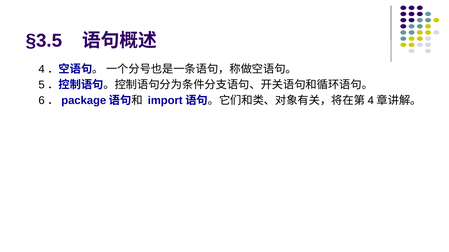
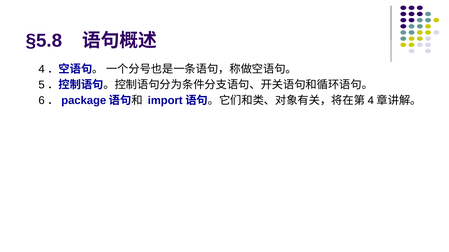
§3.5: §3.5 -> §5.8
